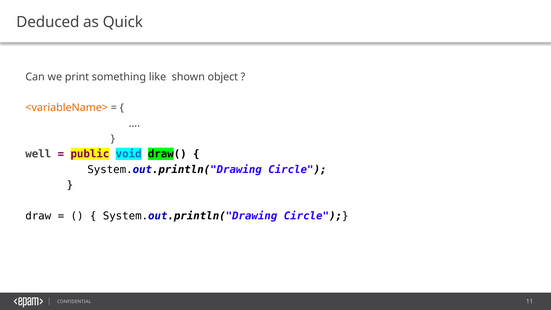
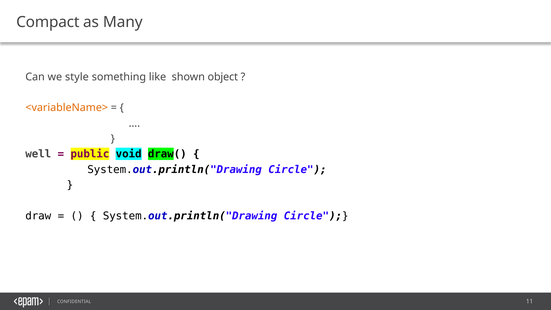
Deduced: Deduced -> Compact
Quick: Quick -> Many
print: print -> style
void colour: blue -> black
